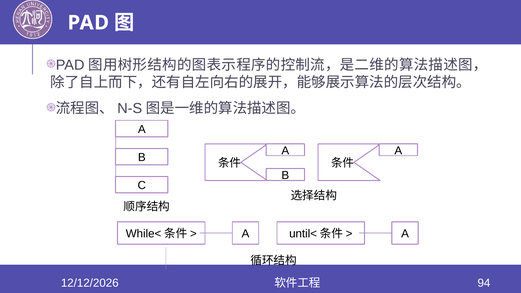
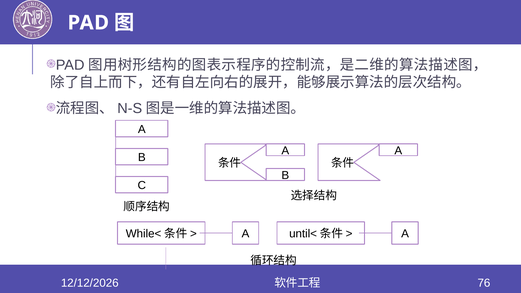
94: 94 -> 76
